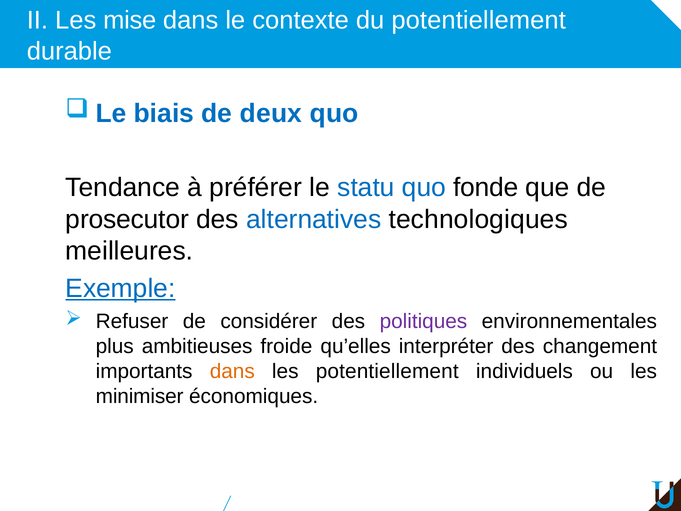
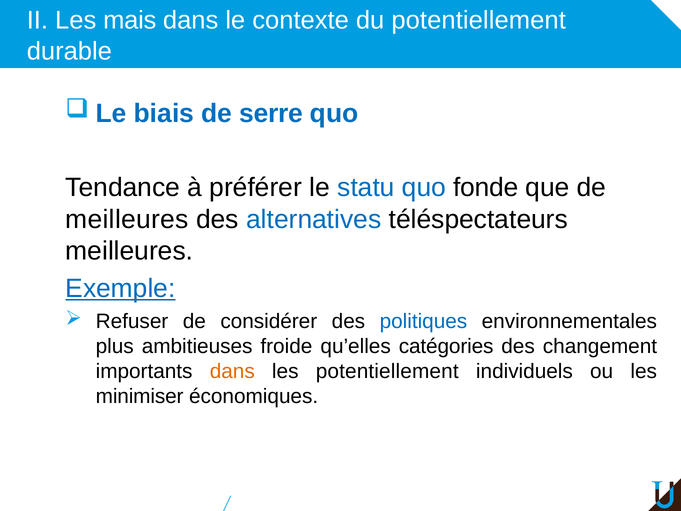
mise: mise -> mais
deux: deux -> serre
prosecutor at (127, 219): prosecutor -> meilleures
technologiques: technologiques -> téléspectateurs
politiques colour: purple -> blue
interpréter: interpréter -> catégories
